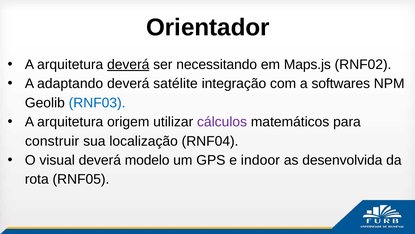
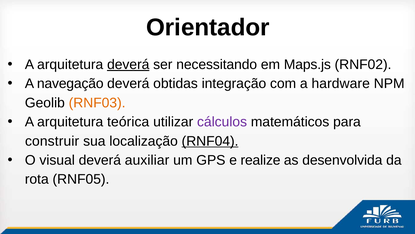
adaptando: adaptando -> navegação
satélite: satélite -> obtidas
softwares: softwares -> hardware
RNF03 colour: blue -> orange
origem: origem -> teórica
RNF04 underline: none -> present
modelo: modelo -> auxiliar
indoor: indoor -> realize
